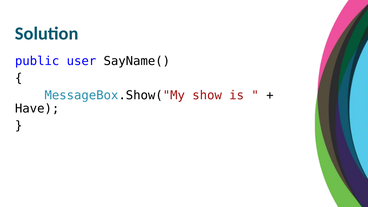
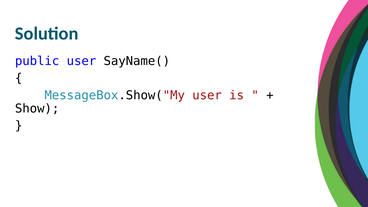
MessageBox.Show("My show: show -> user
Have: Have -> Show
